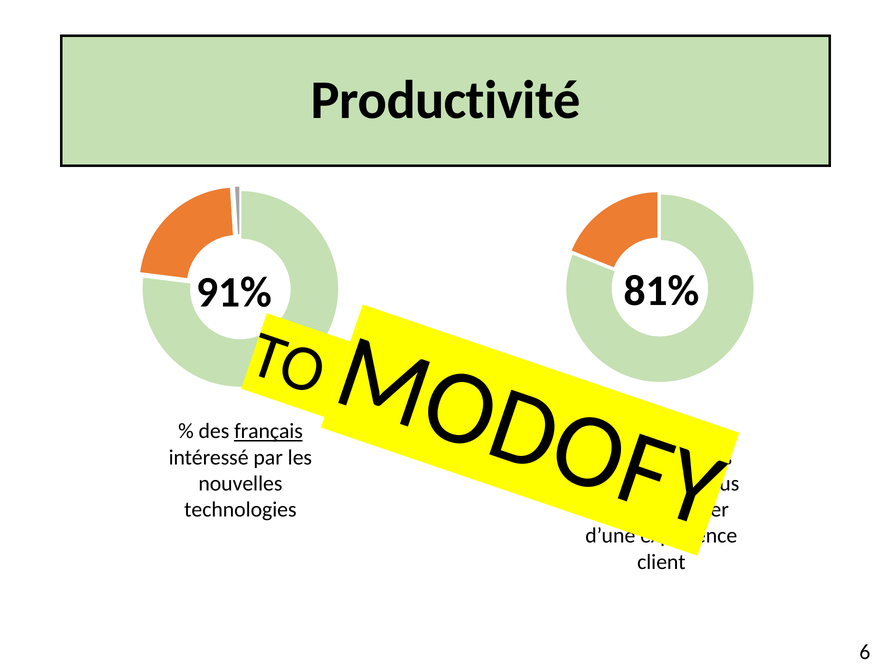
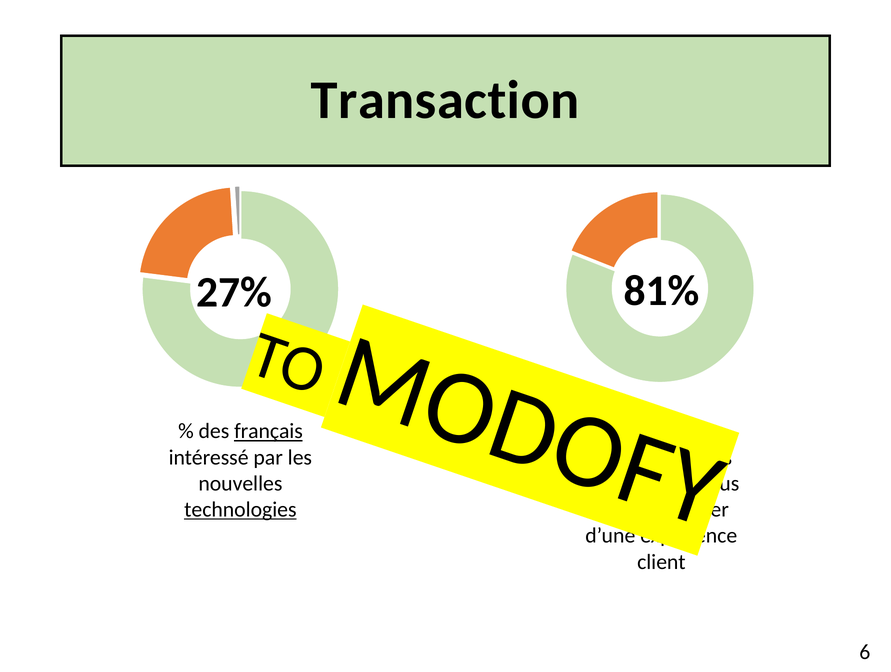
Productivité: Productivité -> Transaction
91%: 91% -> 27%
technologies underline: none -> present
